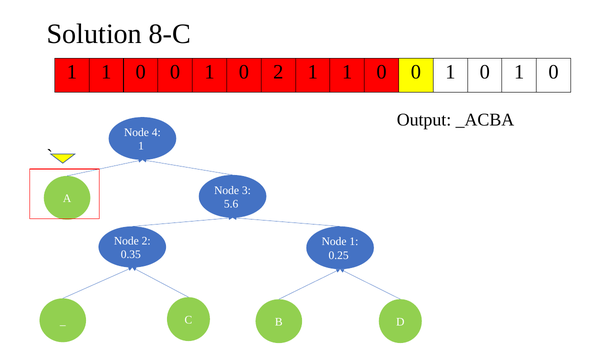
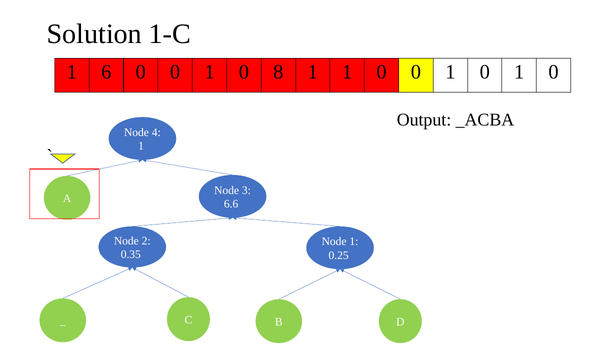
8-C: 8-C -> 1-C
1 at (106, 72): 1 -> 6
0 2: 2 -> 8
5.6: 5.6 -> 6.6
